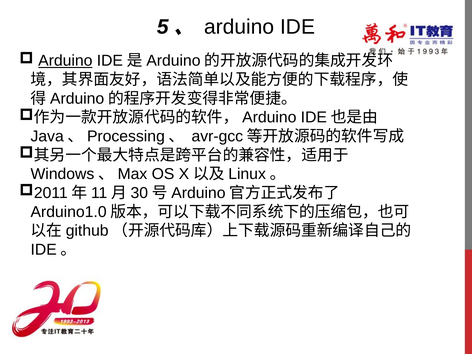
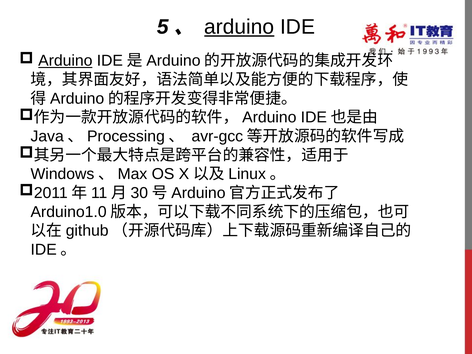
arduino at (239, 27) underline: none -> present
